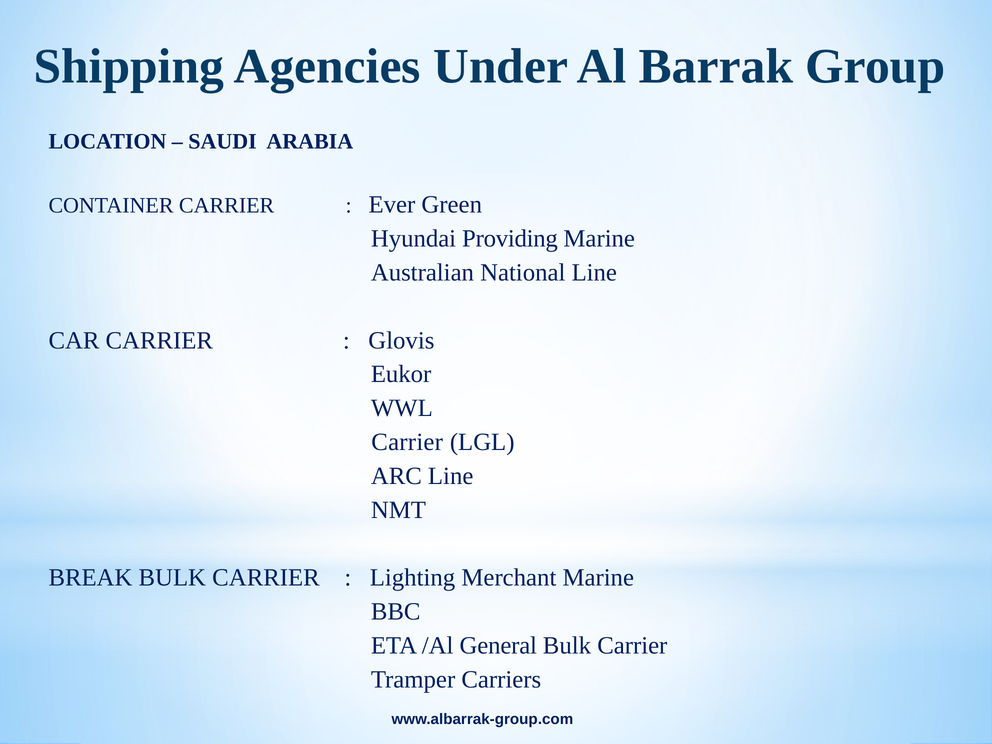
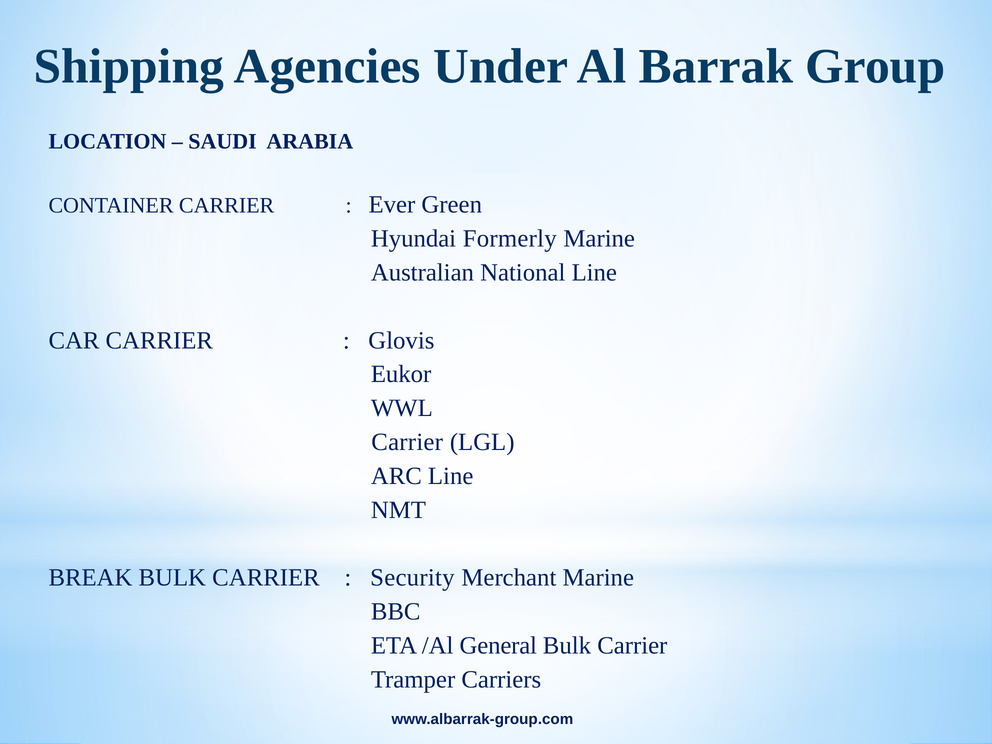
Providing: Providing -> Formerly
Lighting: Lighting -> Security
